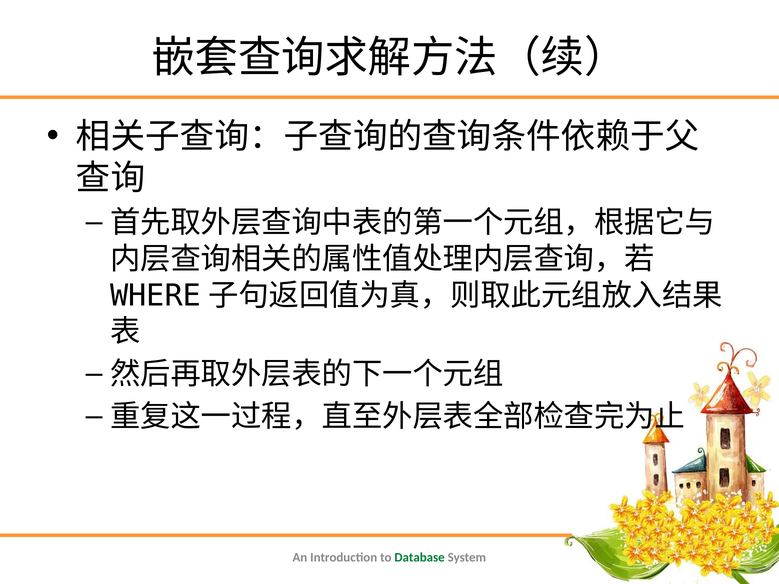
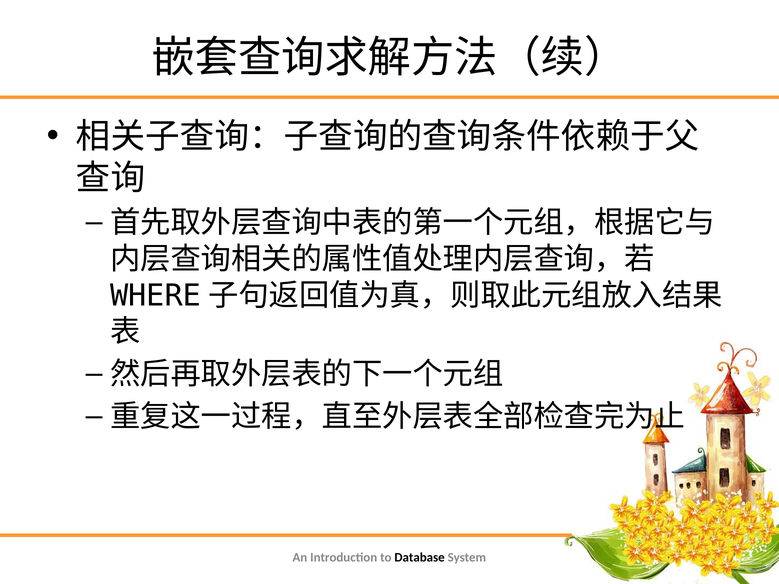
Database colour: green -> black
